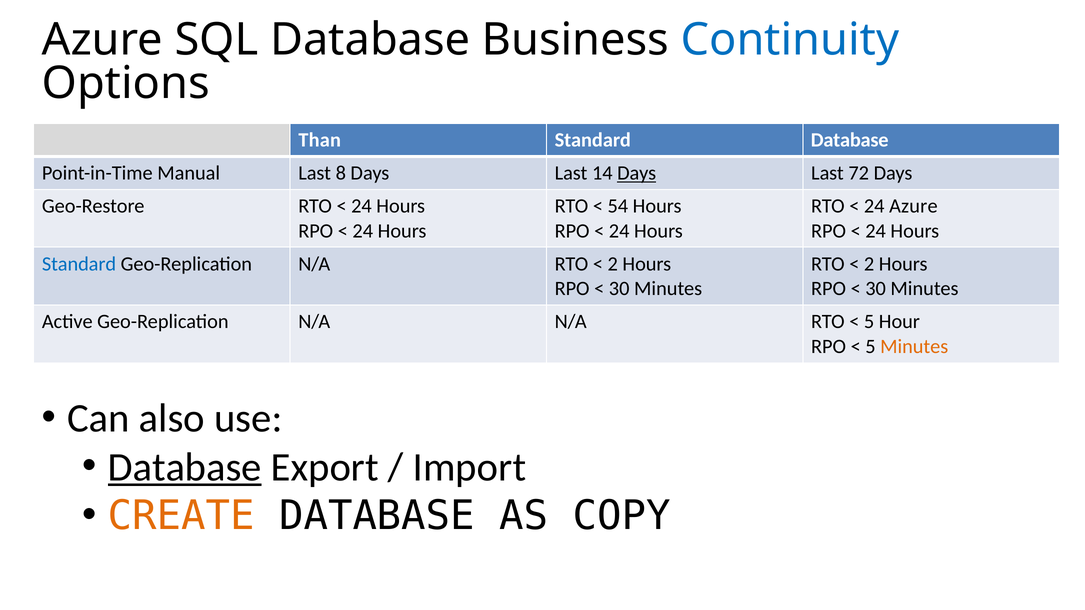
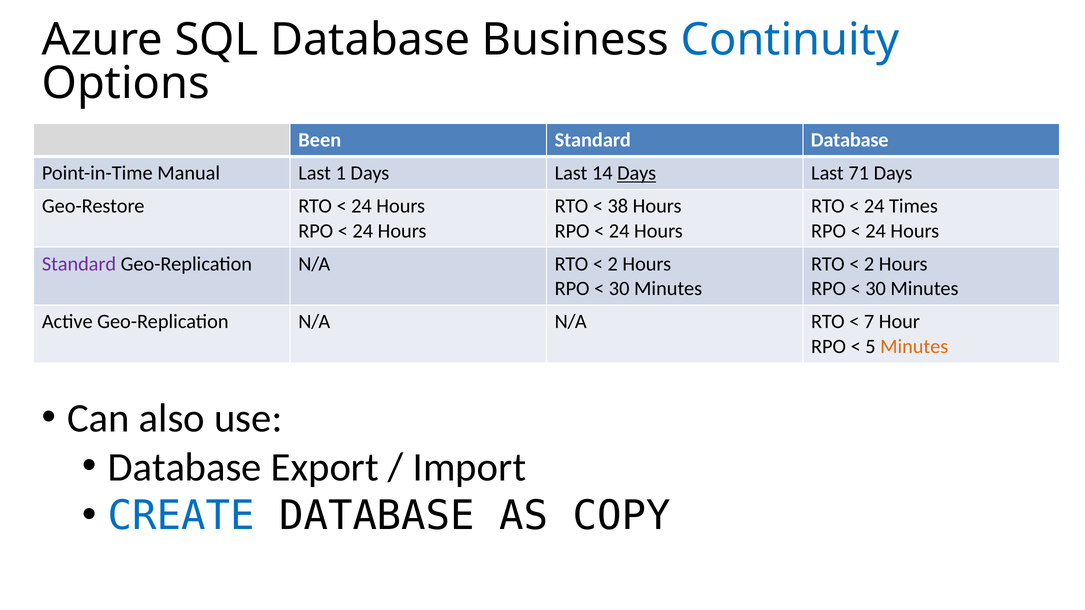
Than: Than -> Been
8: 8 -> 1
72: 72 -> 71
54: 54 -> 38
24 Azure: Azure -> Times
Standard at (79, 264) colour: blue -> purple
5 at (869, 322): 5 -> 7
Database at (185, 467) underline: present -> none
CREATE colour: orange -> blue
